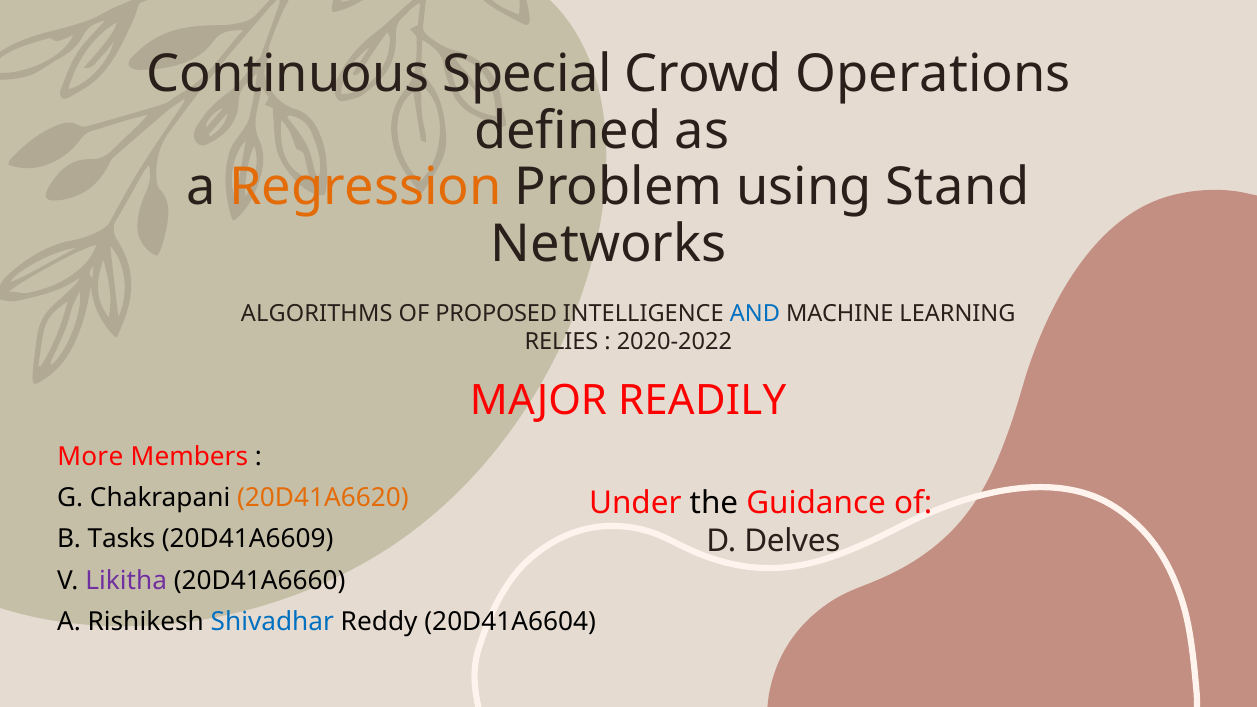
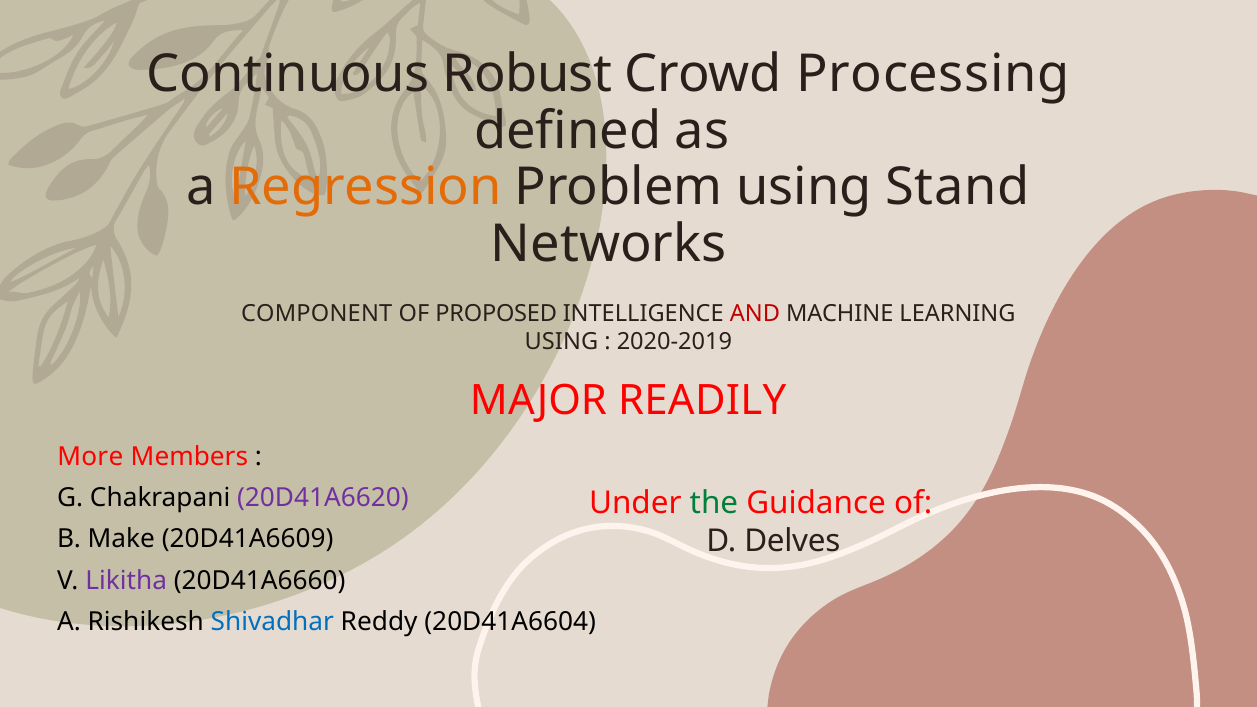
Special: Special -> Robust
Operations: Operations -> Processing
ALGORITHMS: ALGORITHMS -> COMPONENT
AND colour: blue -> red
RELIES at (561, 342): RELIES -> USING
2020-2022: 2020-2022 -> 2020-2019
20D41A6620 colour: orange -> purple
the colour: black -> green
Tasks: Tasks -> Make
